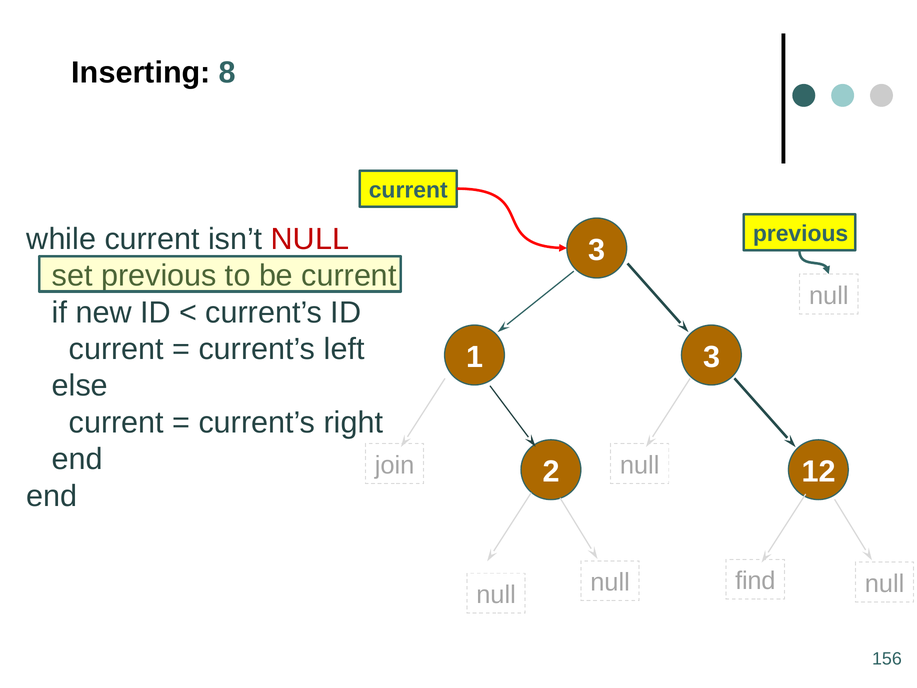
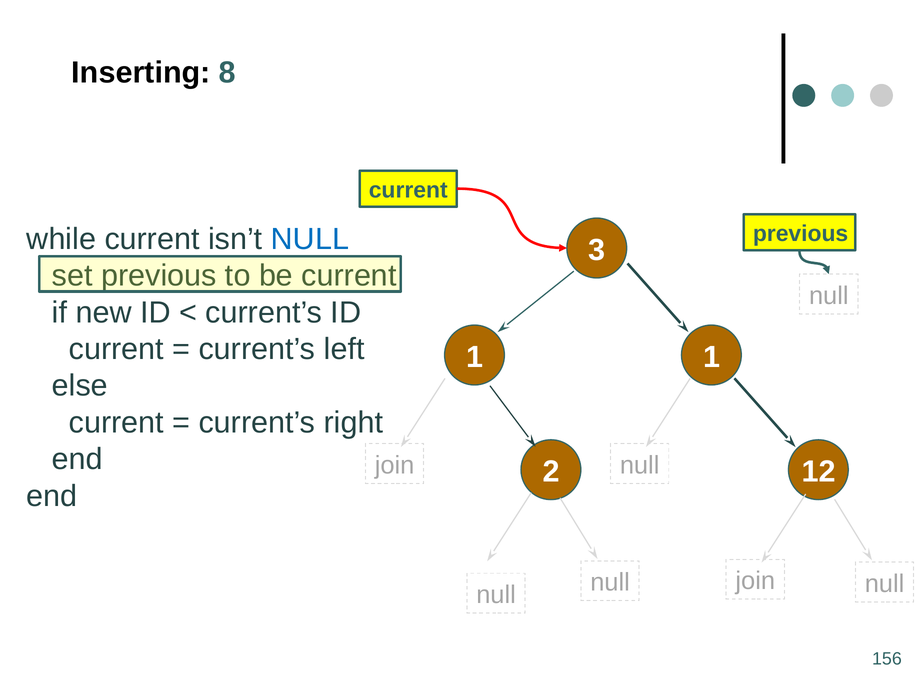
NULL at (310, 239) colour: red -> blue
1 3: 3 -> 1
find at (755, 581): find -> join
